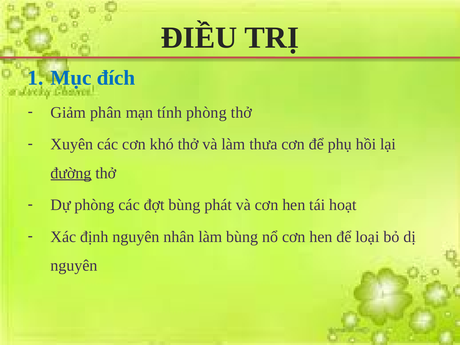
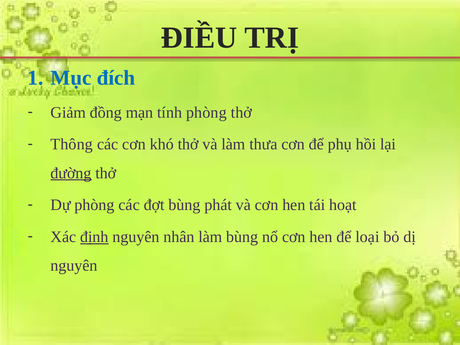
phân: phân -> đồng
Xuyên: Xuyên -> Thông
định underline: none -> present
